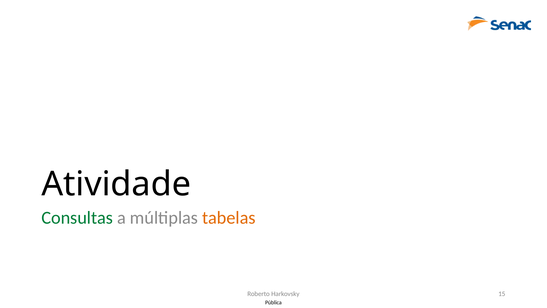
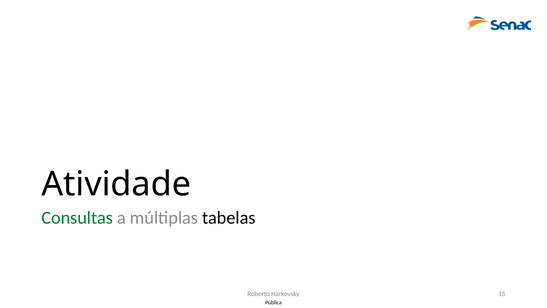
tabelas colour: orange -> black
